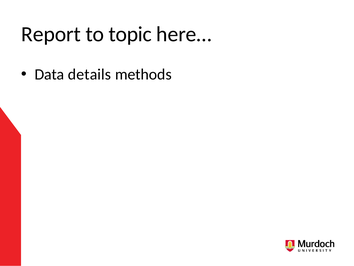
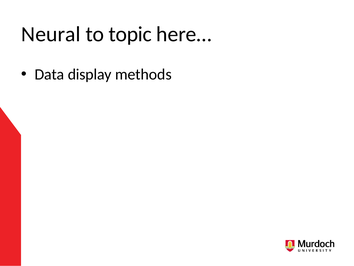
Report: Report -> Neural
details: details -> display
